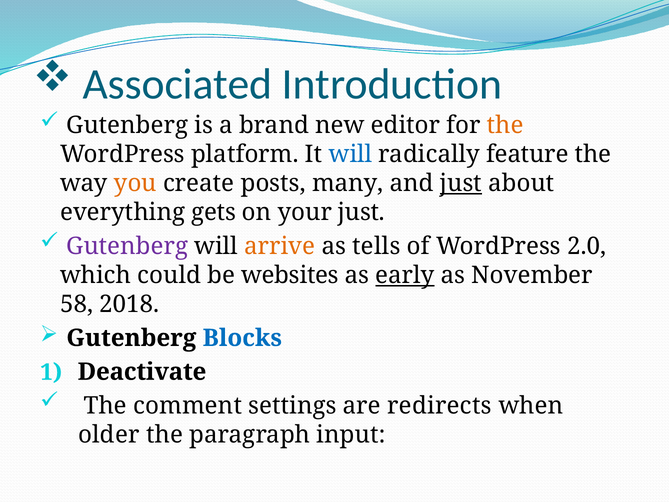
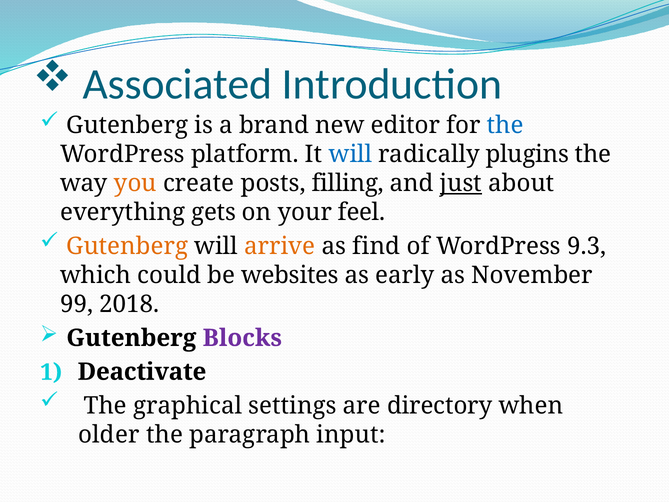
the at (505, 125) colour: orange -> blue
feature: feature -> plugins
many: many -> filling
your just: just -> feel
Gutenberg at (127, 246) colour: purple -> orange
tells: tells -> find
2.0: 2.0 -> 9.3
early underline: present -> none
58: 58 -> 99
Blocks colour: blue -> purple
comment: comment -> graphical
redirects: redirects -> directory
